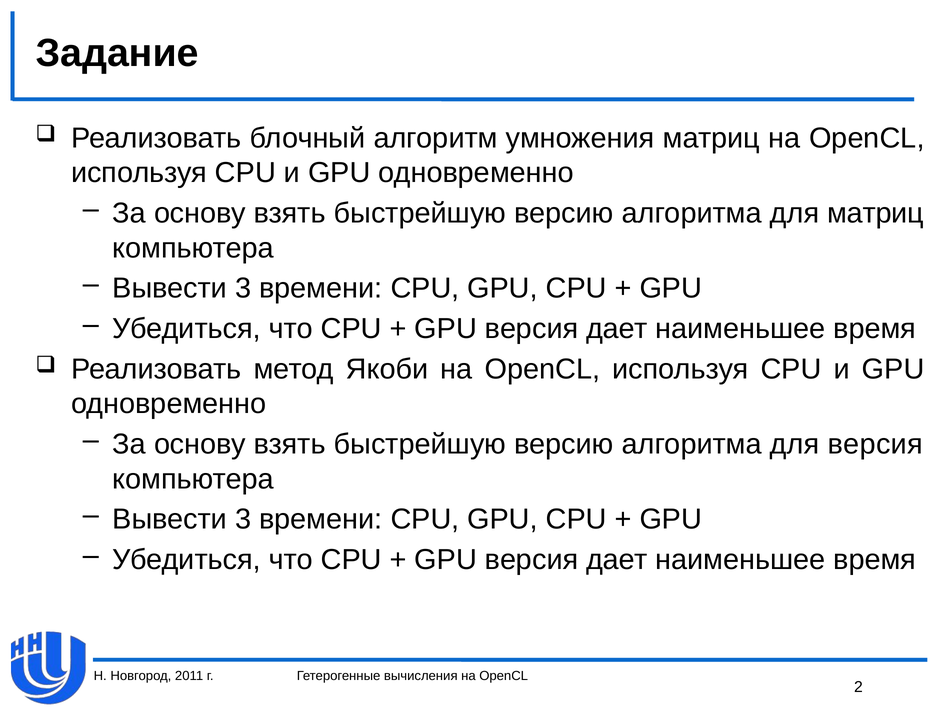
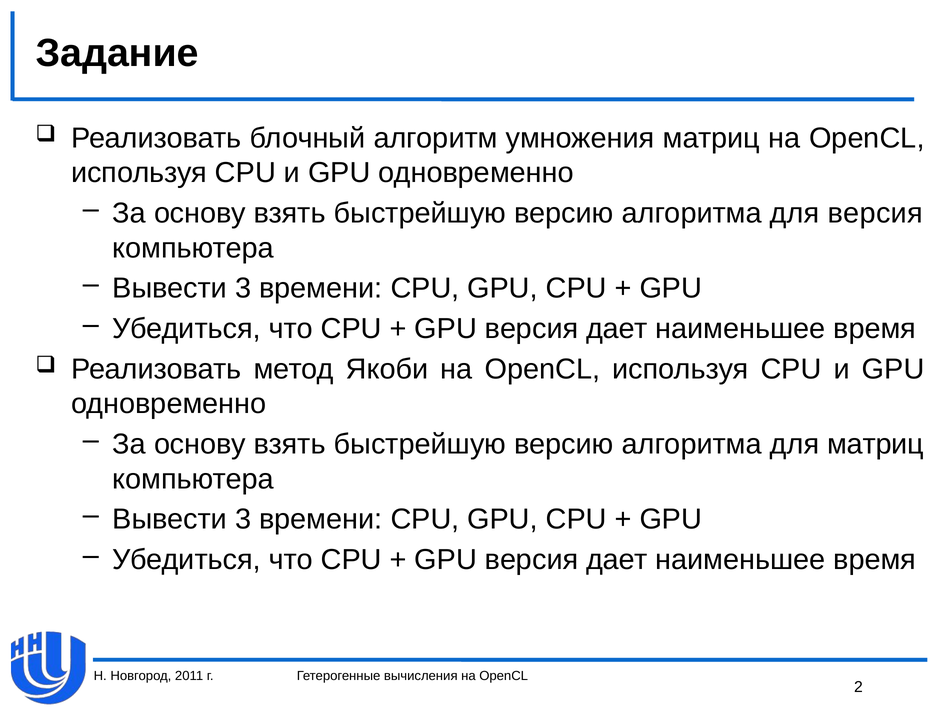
для матриц: матриц -> версия
для версия: версия -> матриц
